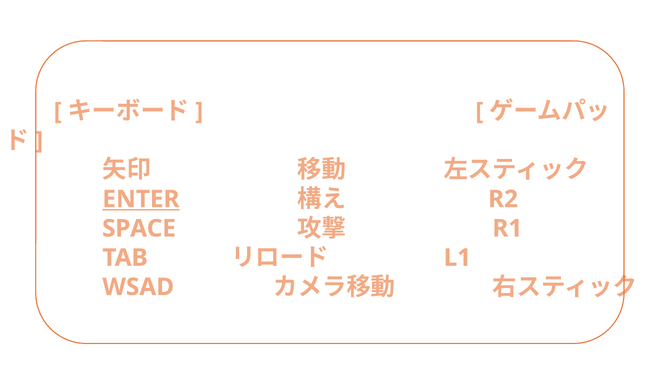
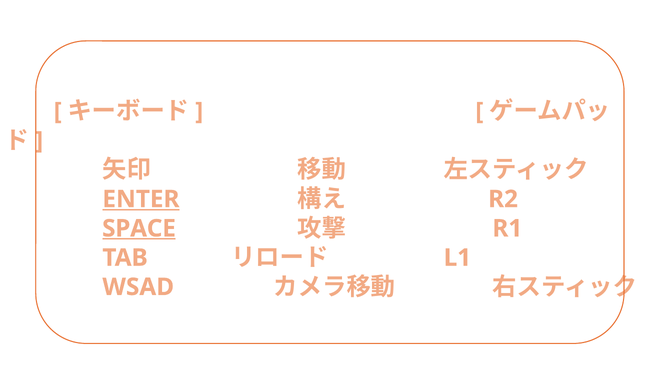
SPACE underline: none -> present
